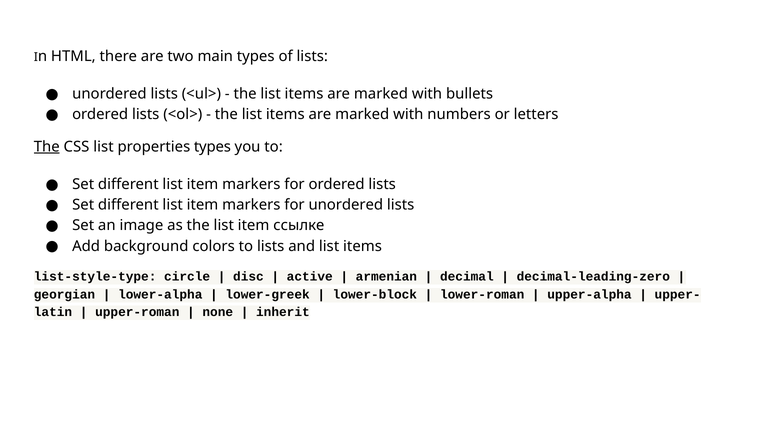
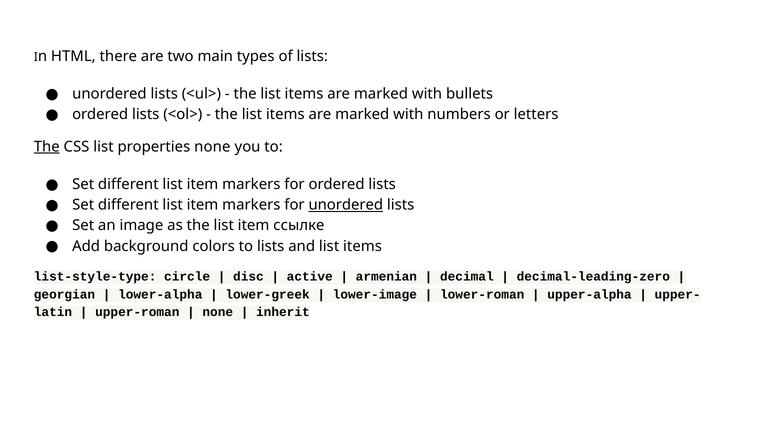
properties types: types -> none
unordered at (346, 205) underline: none -> present
lower-block: lower-block -> lower-image
